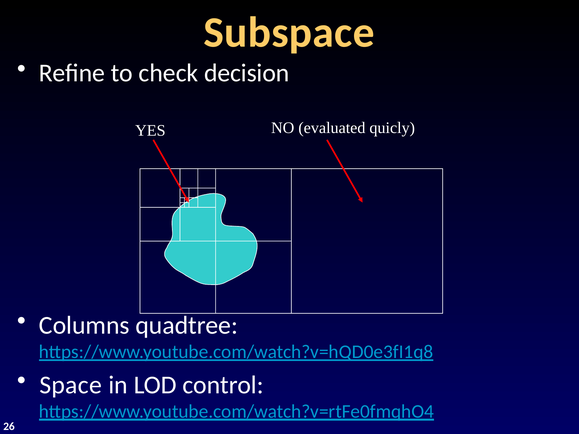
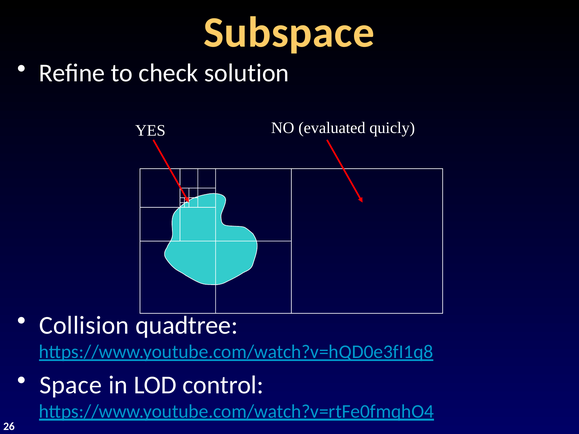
decision: decision -> solution
Columns: Columns -> Collision
